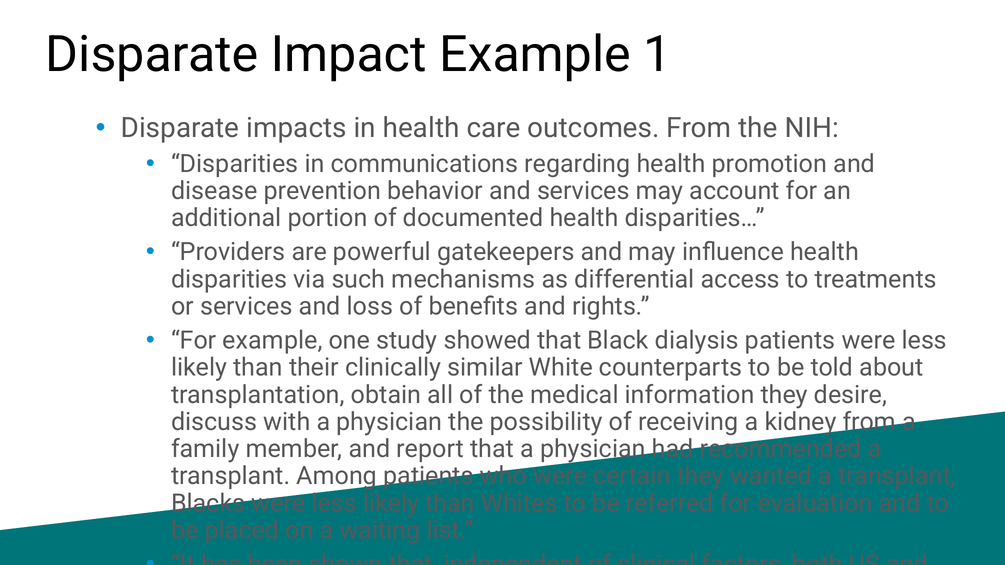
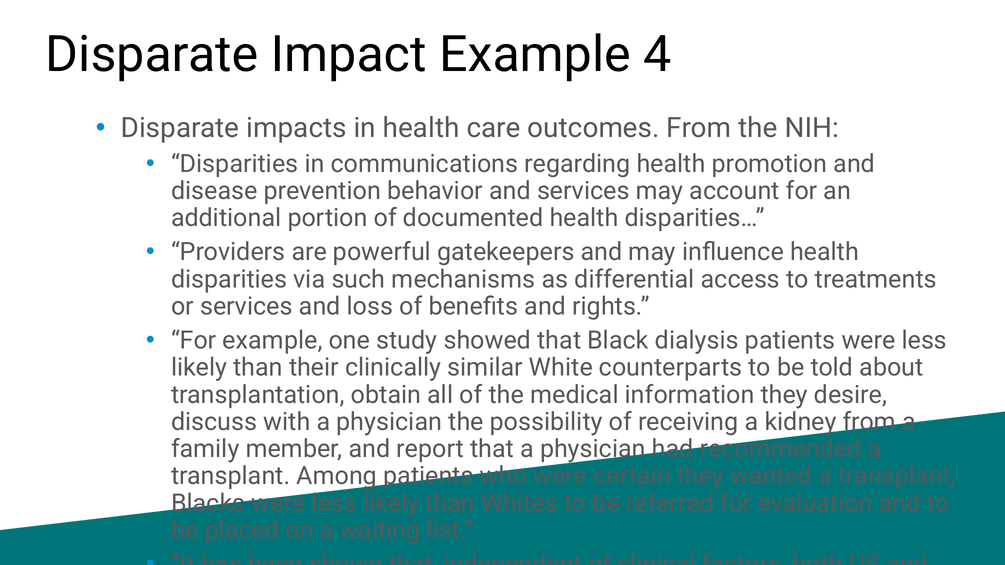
1: 1 -> 4
